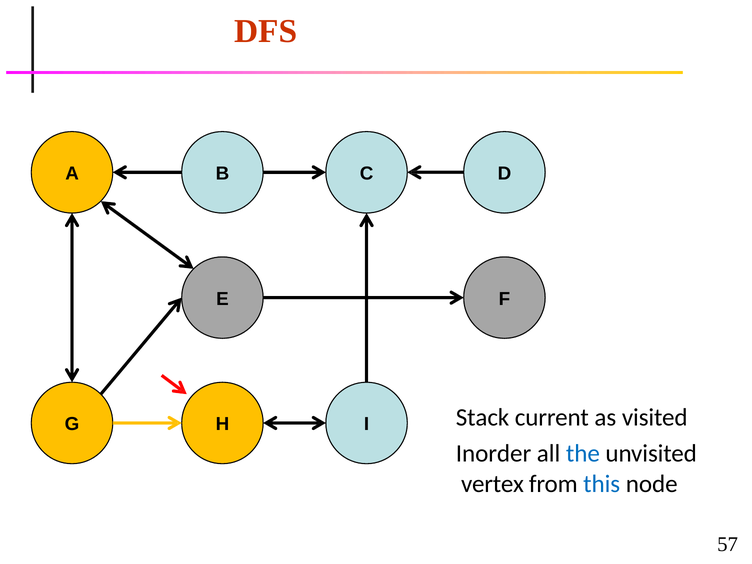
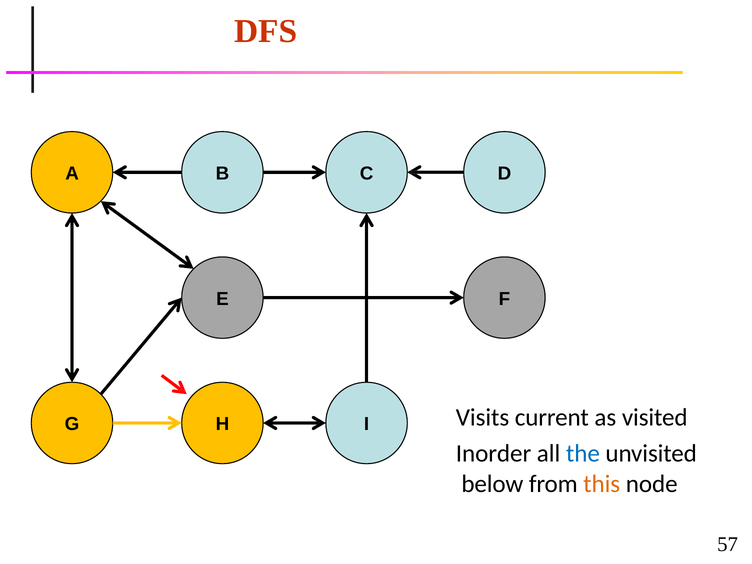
Stack: Stack -> Visits
vertex: vertex -> below
this colour: blue -> orange
